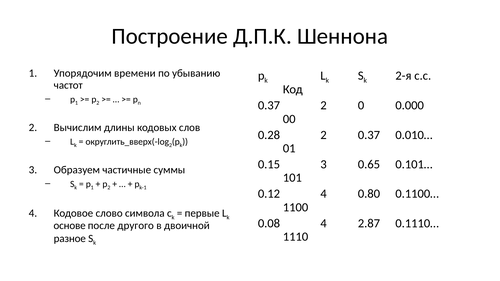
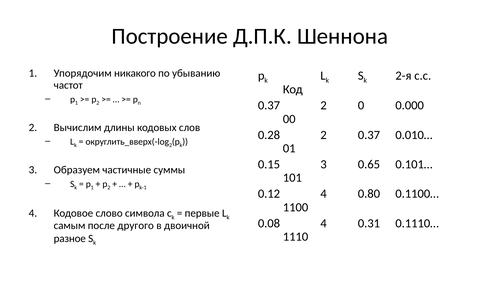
времени: времени -> никакого
2.87: 2.87 -> 0.31
основе: основе -> самым
